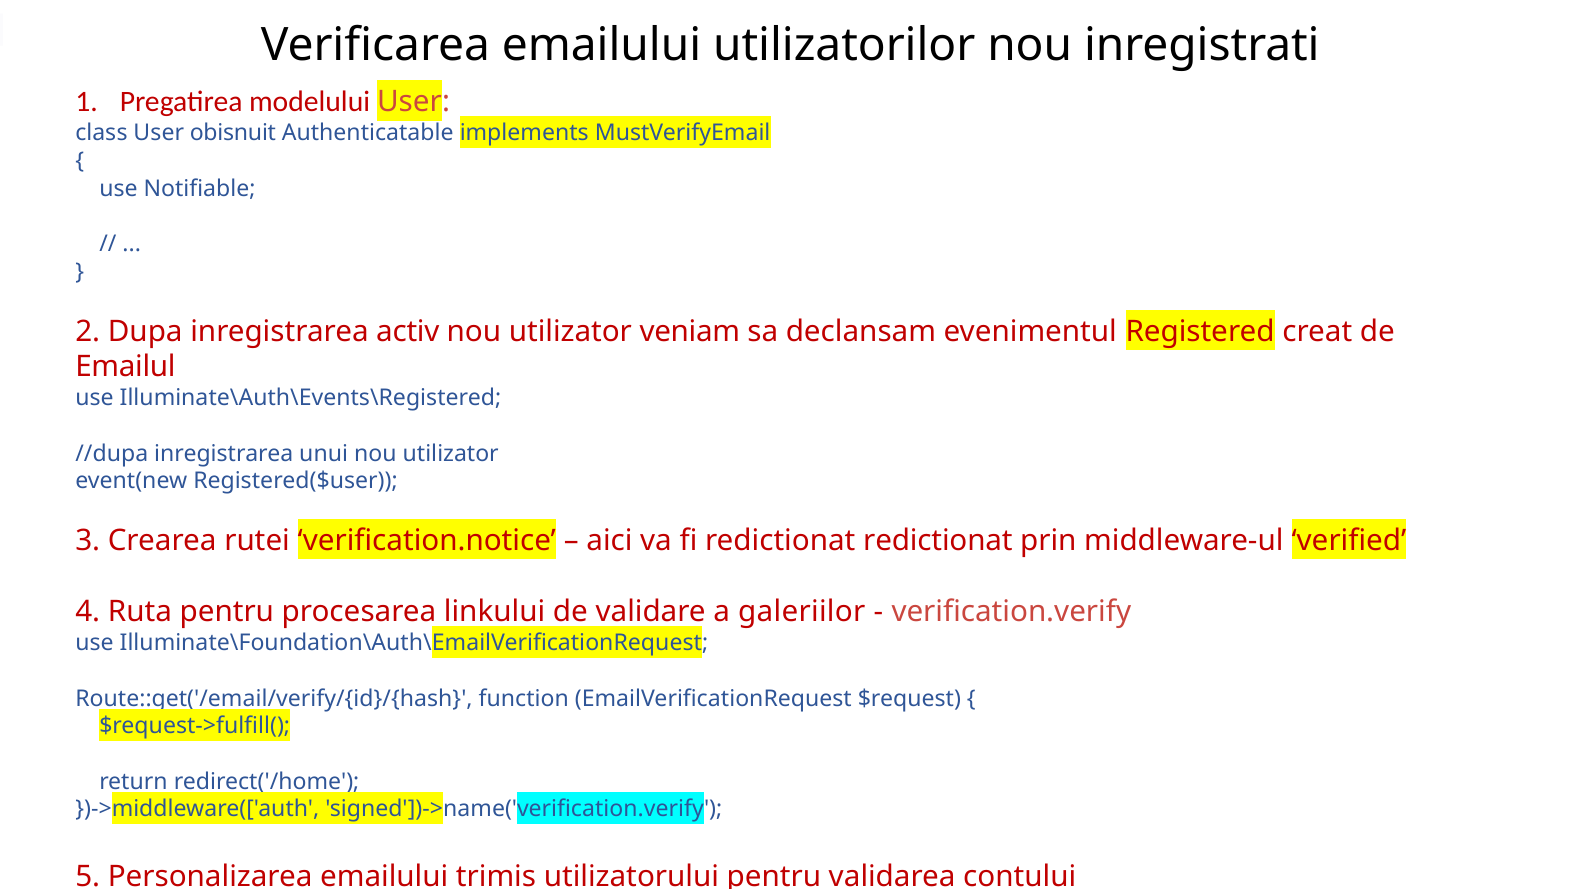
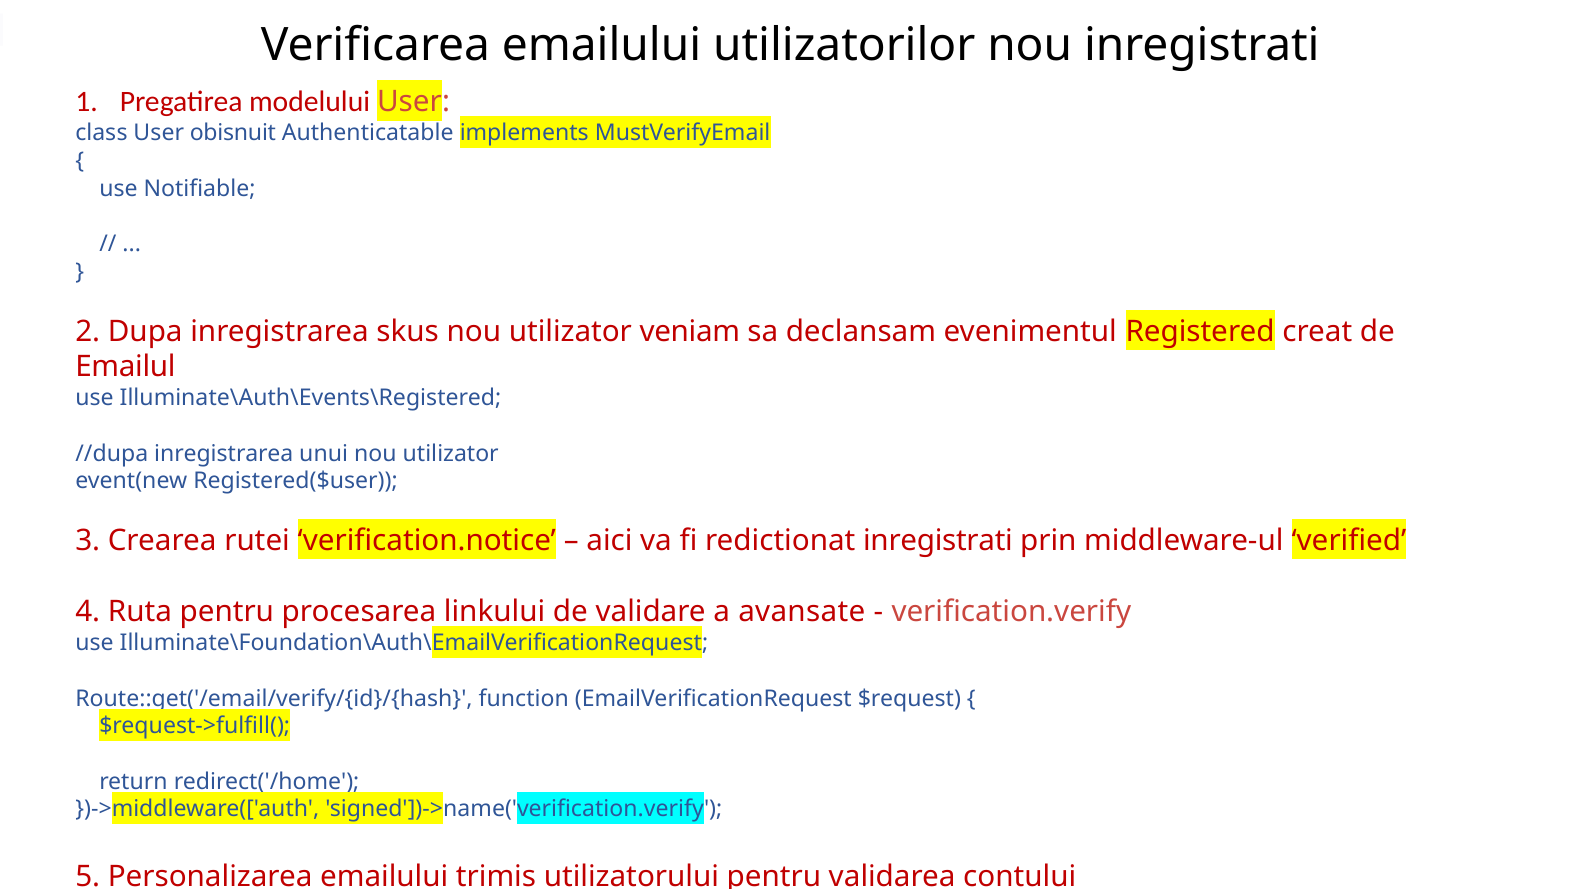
activ: activ -> skus
redictionat redictionat: redictionat -> inregistrati
galeriilor: galeriilor -> avansate
